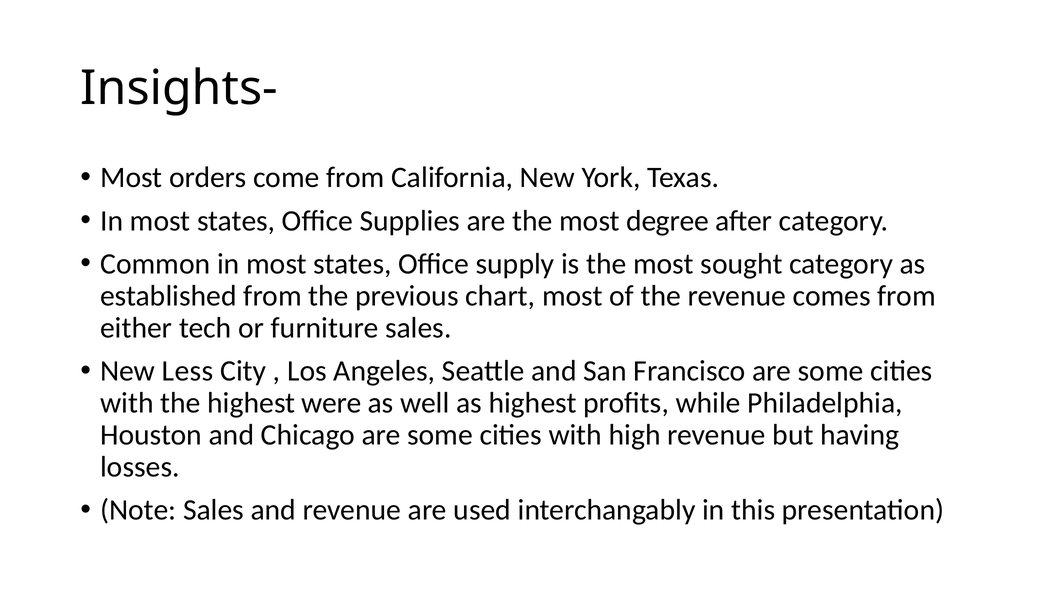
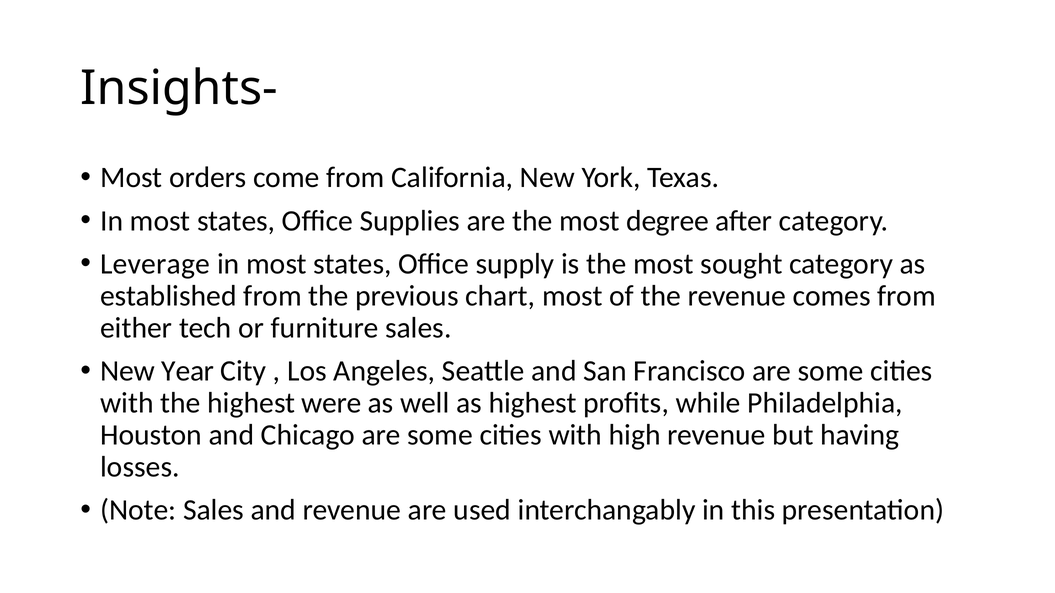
Common: Common -> Leverage
Less: Less -> Year
